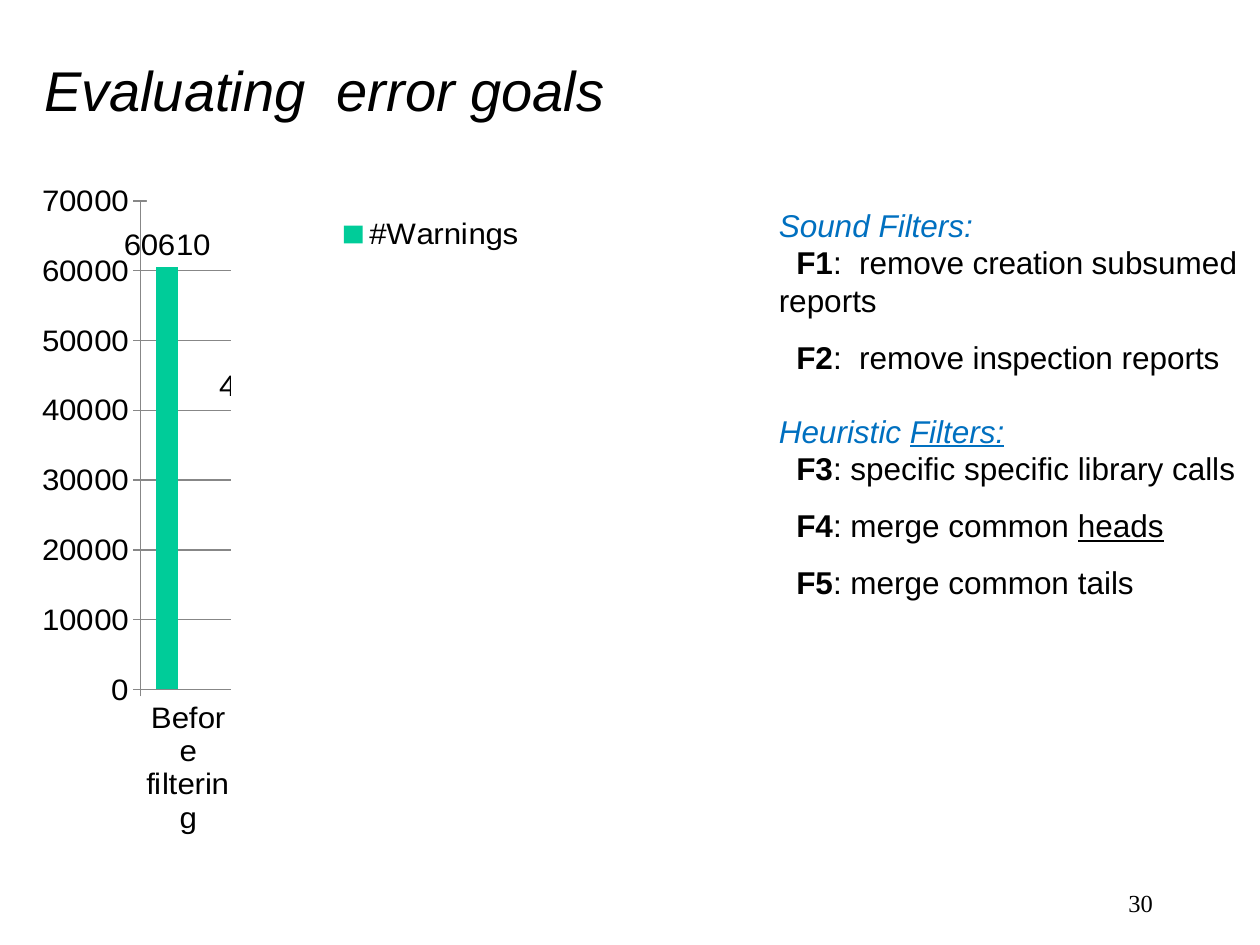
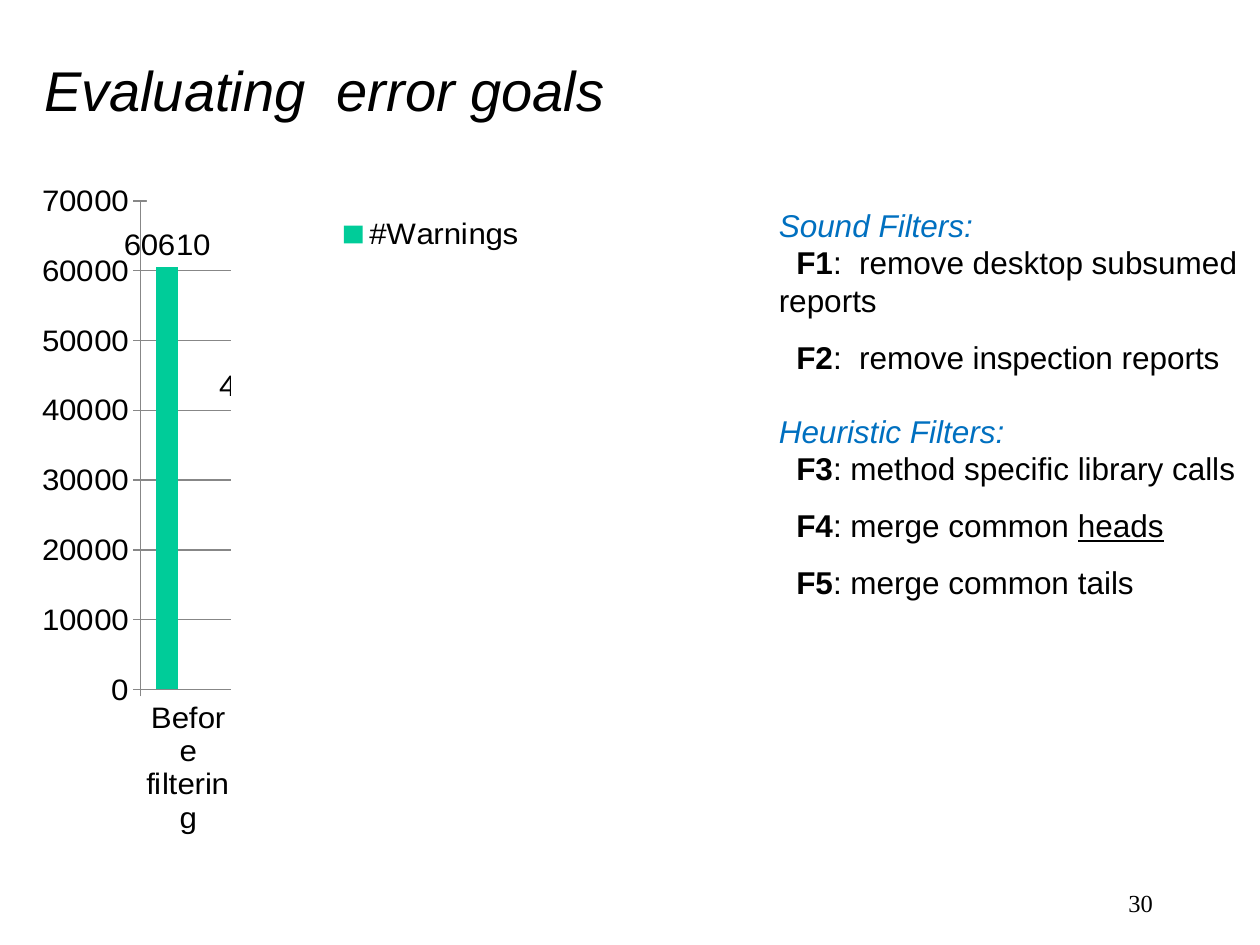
creation: creation -> desktop
Filters at (957, 433) underline: present -> none
F3 specific: specific -> method
